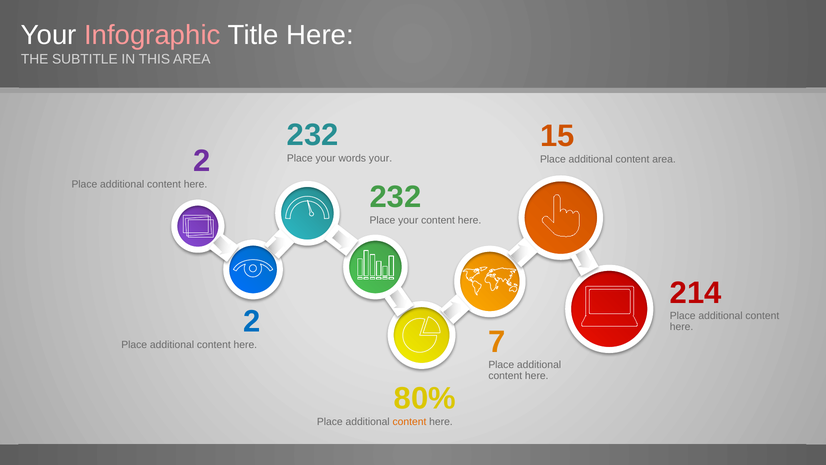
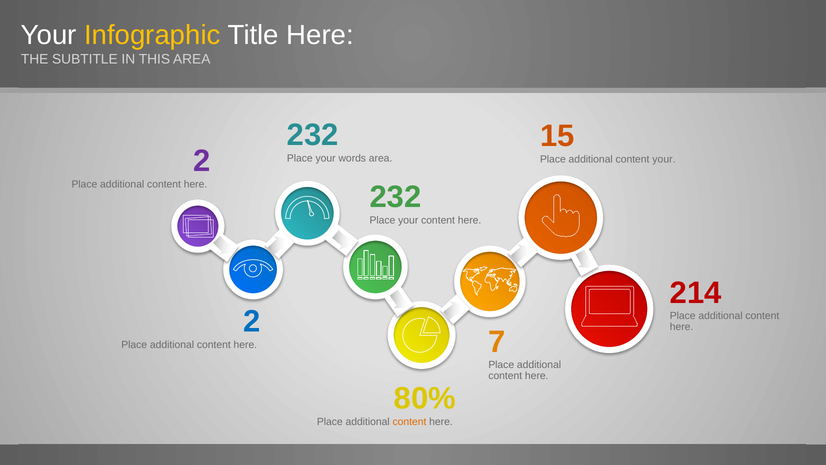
Infographic colour: pink -> yellow
your at (381, 158): your -> area
area at (664, 159): area -> your
